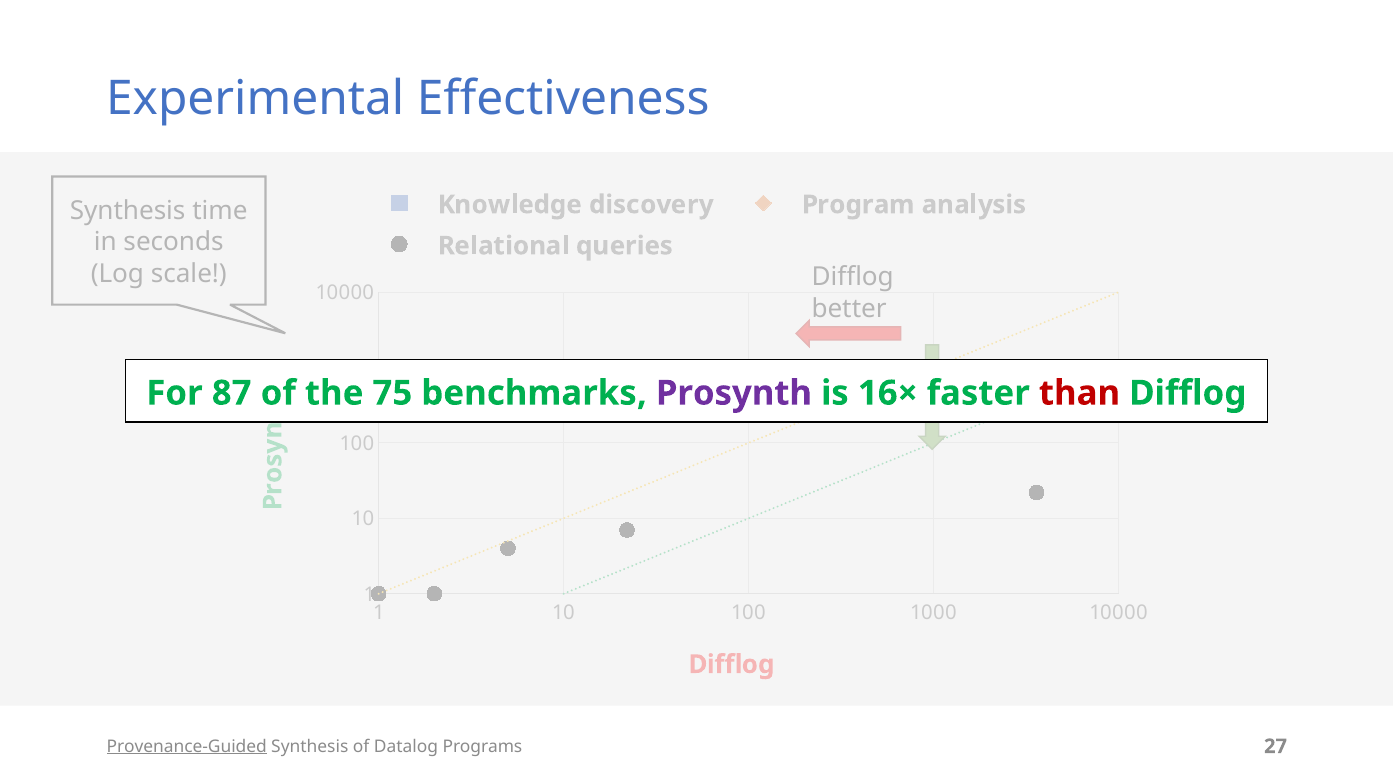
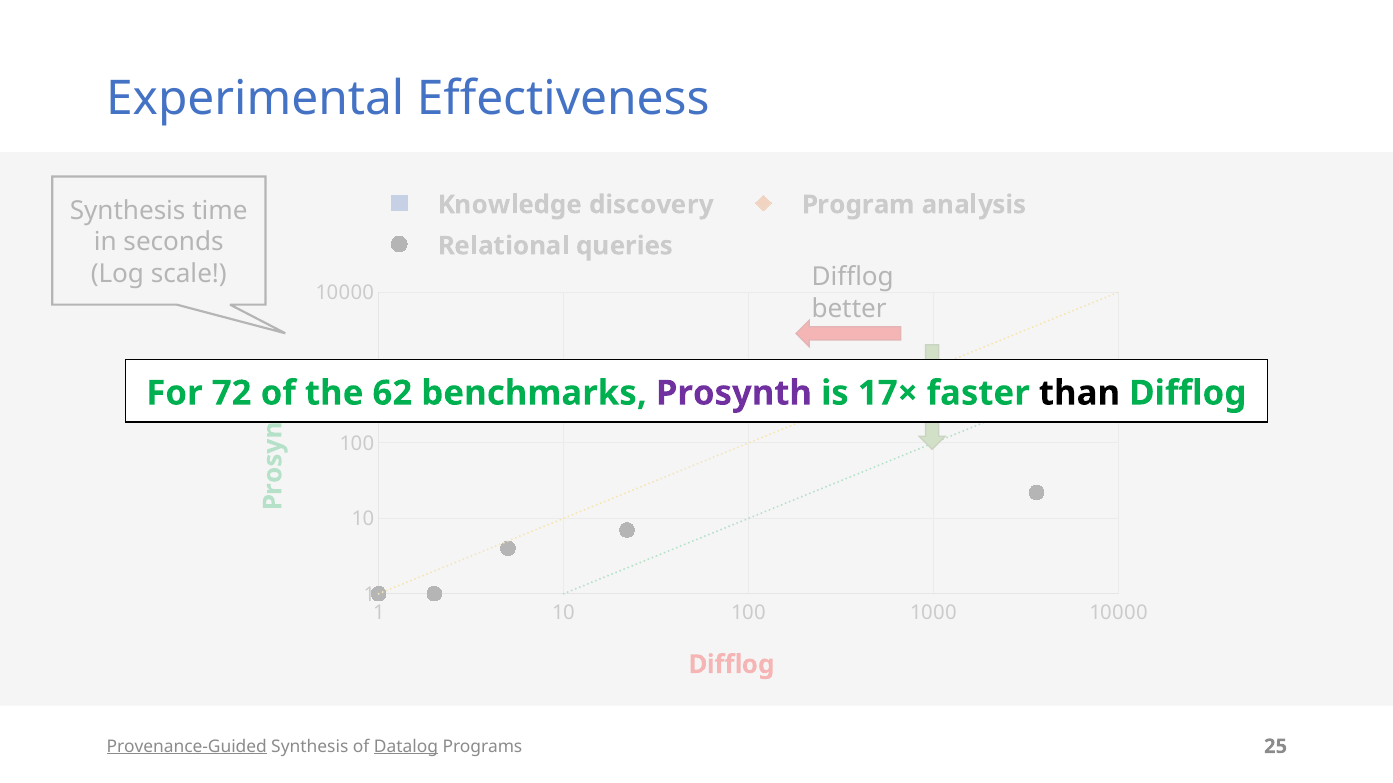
87: 87 -> 72
75: 75 -> 62
16×: 16× -> 17×
than colour: red -> black
Datalog underline: none -> present
27: 27 -> 25
